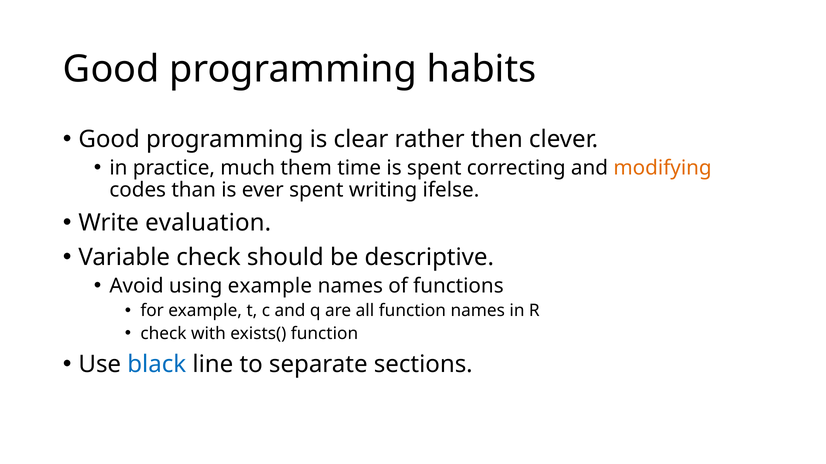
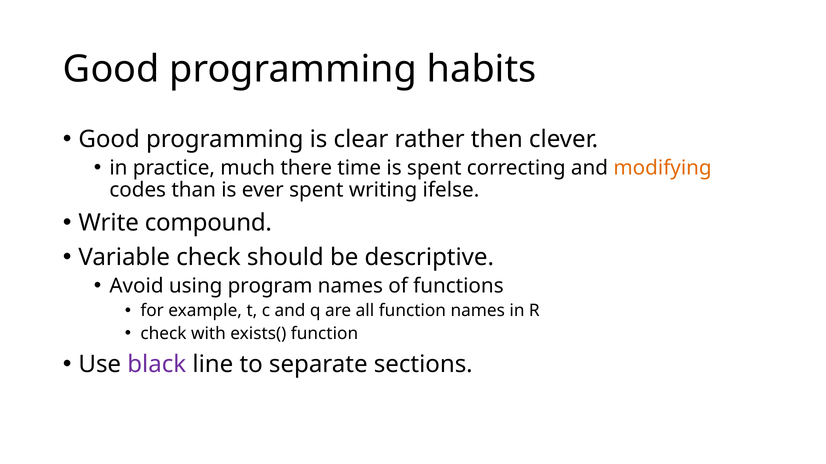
them: them -> there
evaluation: evaluation -> compound
using example: example -> program
black colour: blue -> purple
